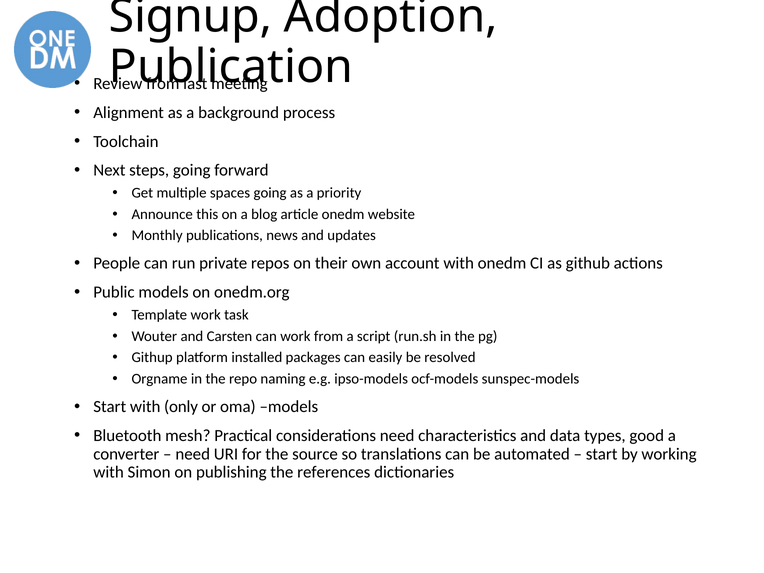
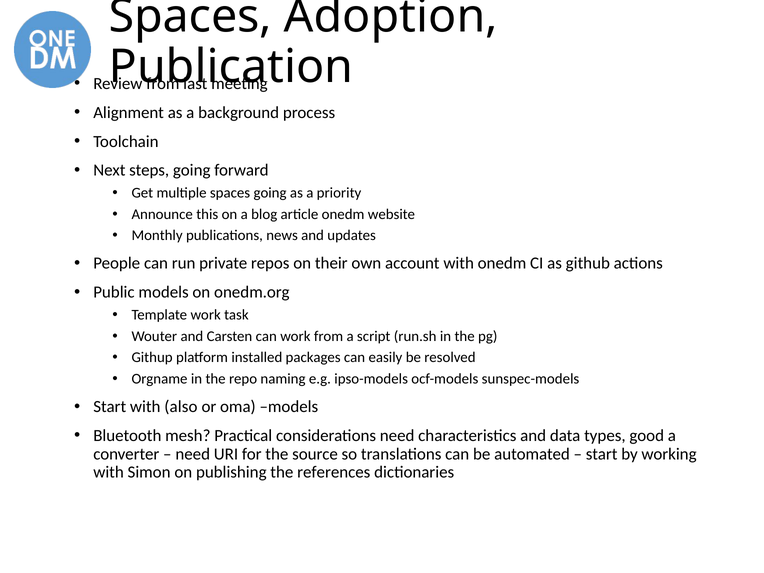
Signup at (191, 17): Signup -> Spaces
only: only -> also
